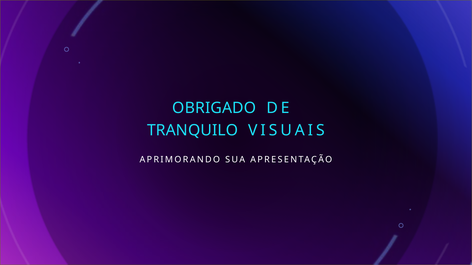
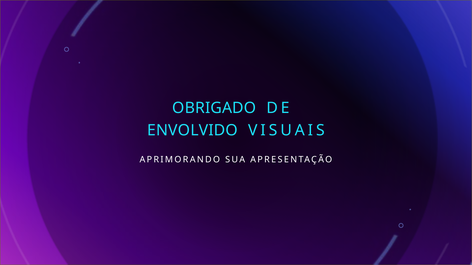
TRANQUILO: TRANQUILO -> ENVOLVIDO
